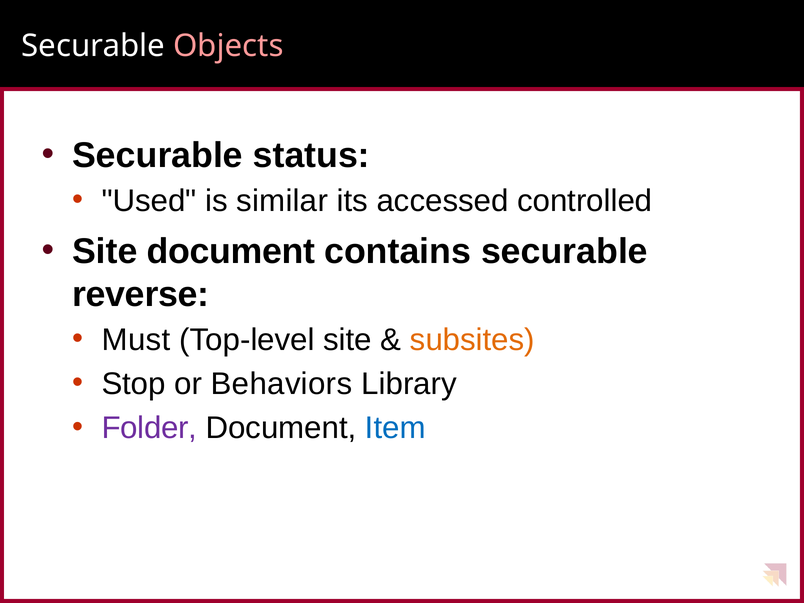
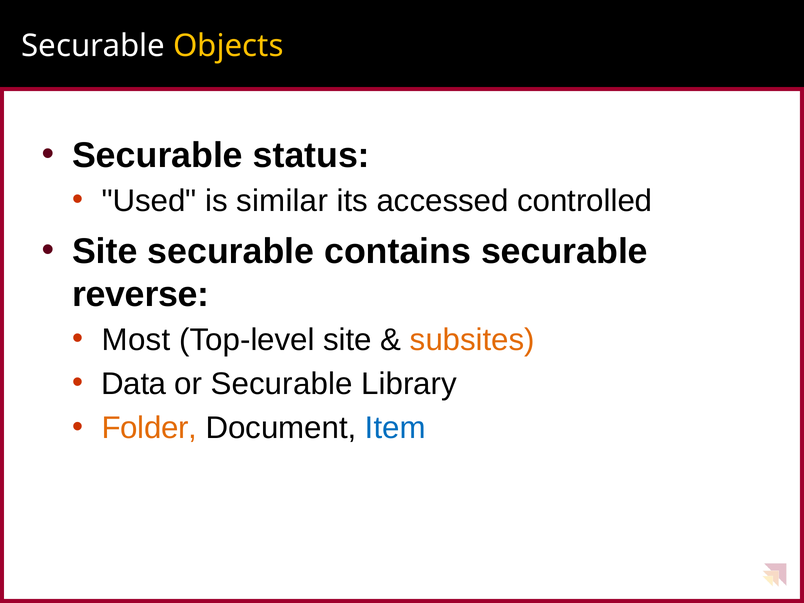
Objects colour: pink -> yellow
Site document: document -> securable
Must: Must -> Most
Stop: Stop -> Data
or Behaviors: Behaviors -> Securable
Folder colour: purple -> orange
